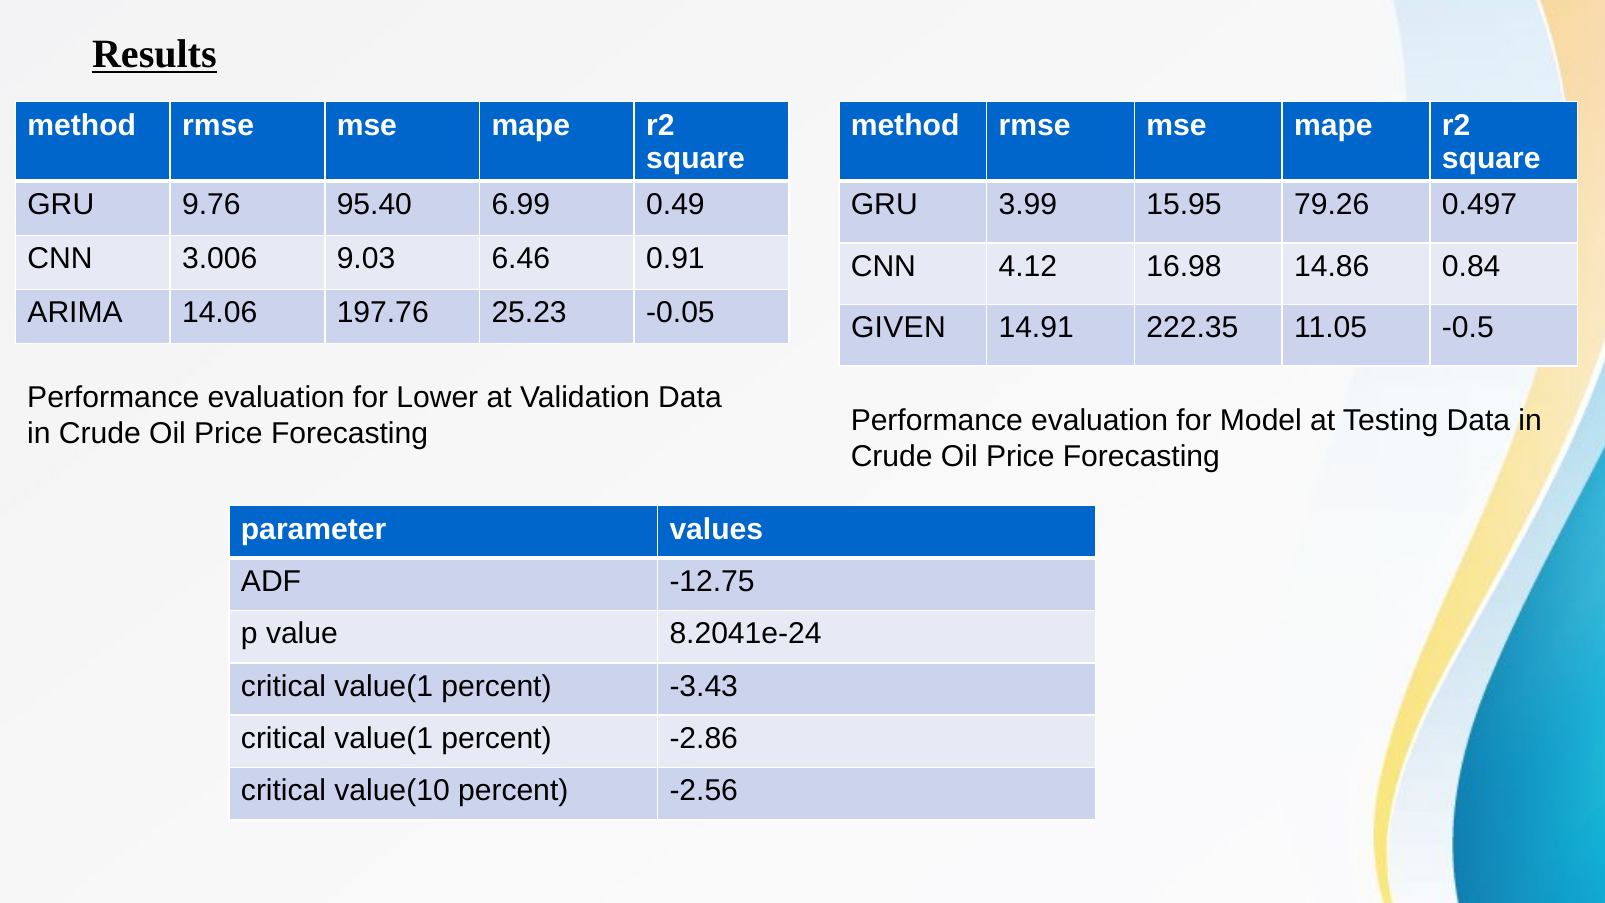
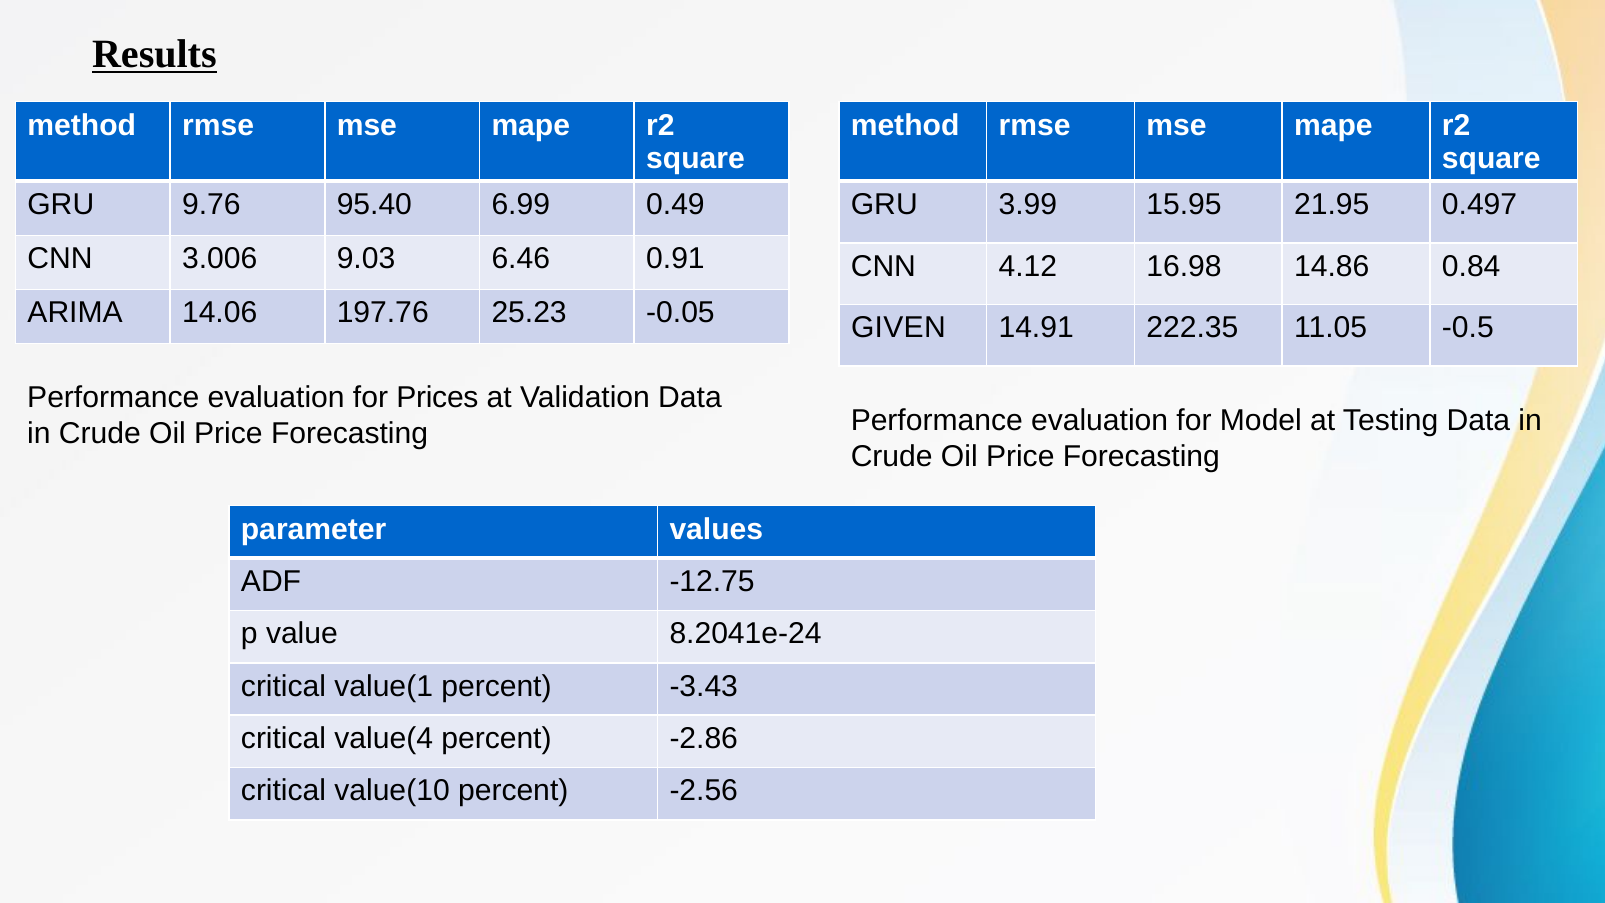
79.26: 79.26 -> 21.95
Lower: Lower -> Prices
value(1 at (384, 738): value(1 -> value(4
